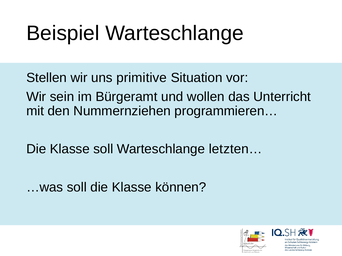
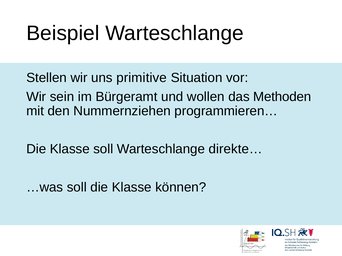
Unterricht: Unterricht -> Methoden
letzten…: letzten… -> direkte…
